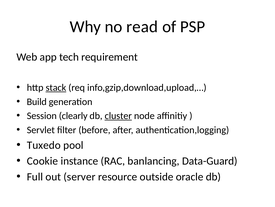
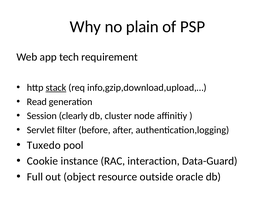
read: read -> plain
Build: Build -> Read
cluster underline: present -> none
banlancing: banlancing -> interaction
server: server -> object
